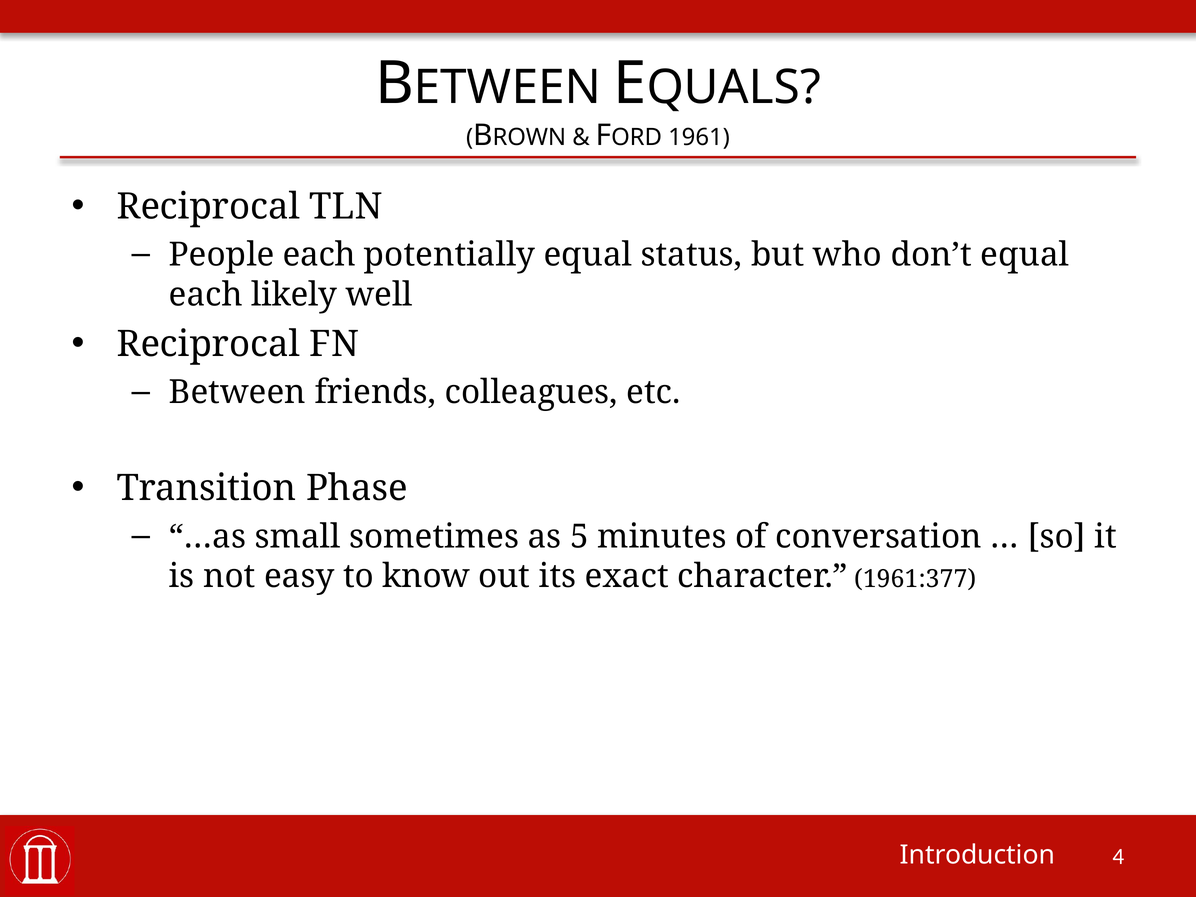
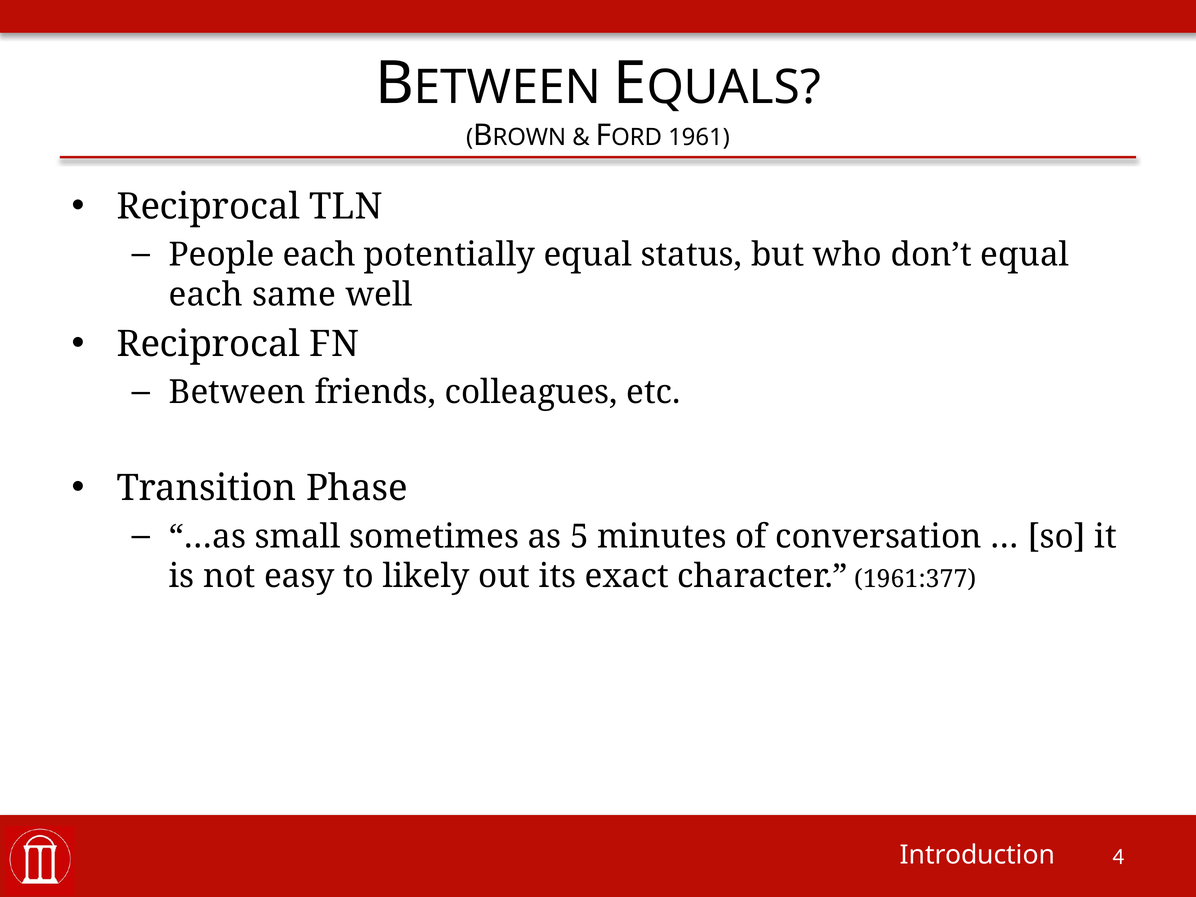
likely: likely -> same
know: know -> likely
